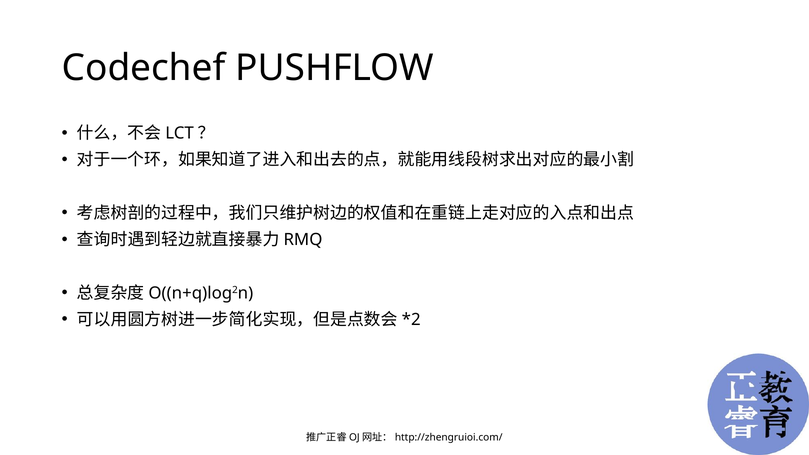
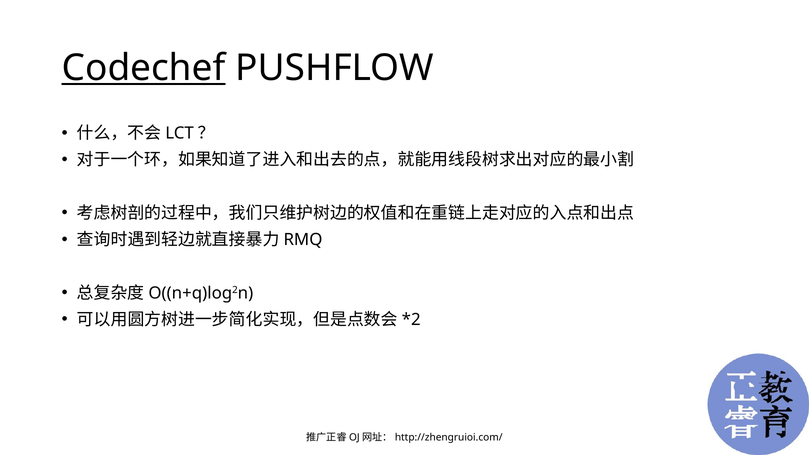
Codechef underline: none -> present
